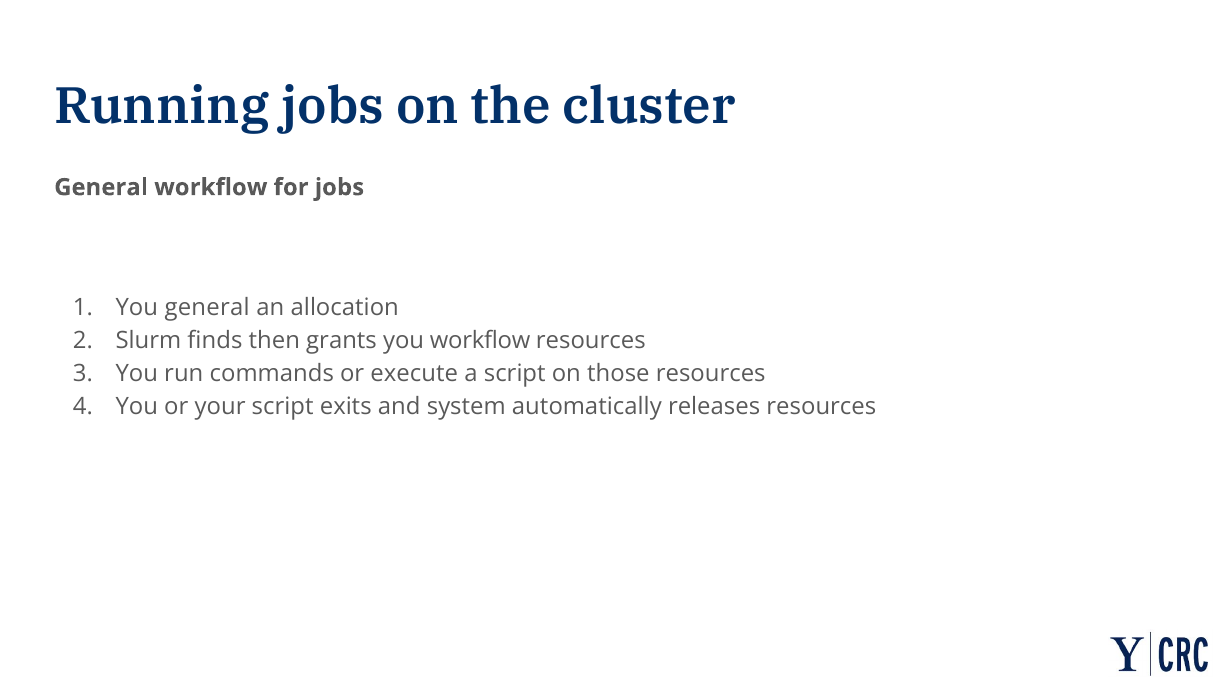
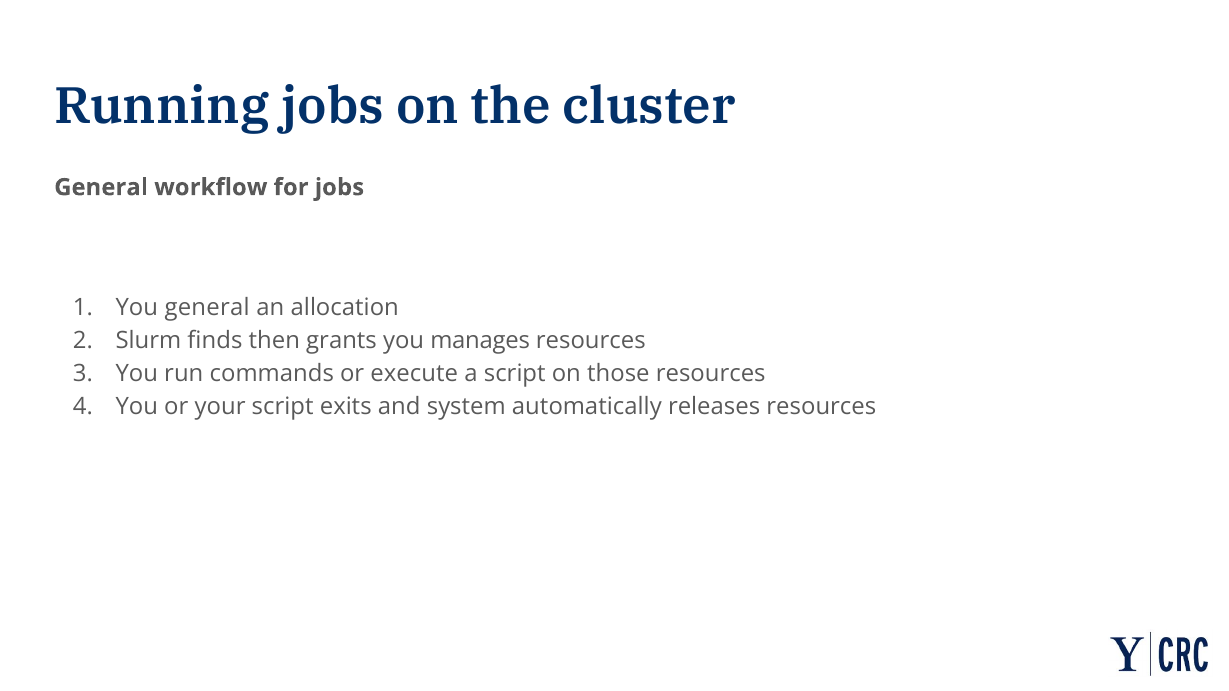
you workflow: workflow -> manages
